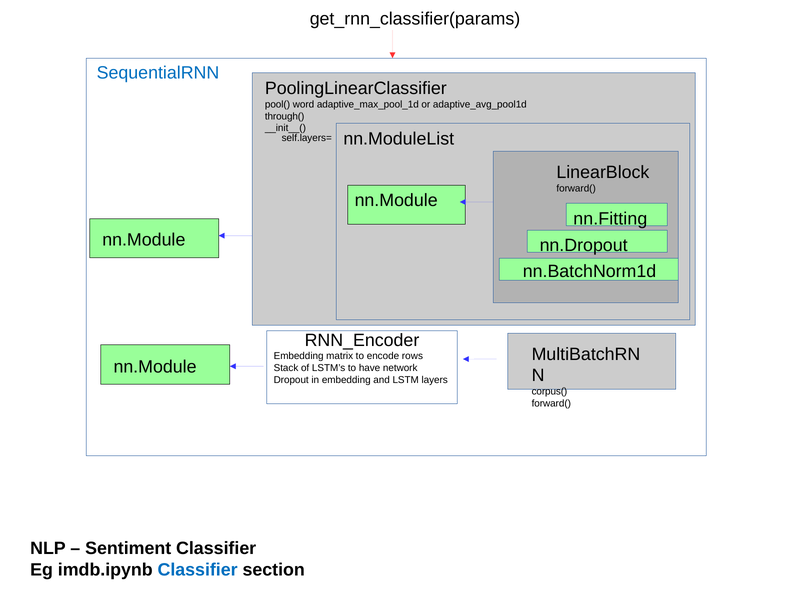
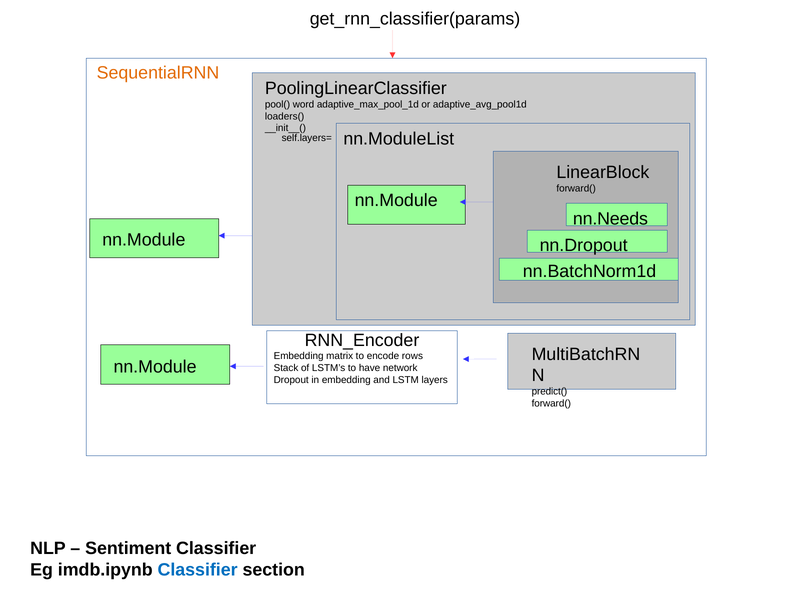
SequentialRNN colour: blue -> orange
through(: through( -> loaders(
nn.Fitting: nn.Fitting -> nn.Needs
corpus(: corpus( -> predict(
